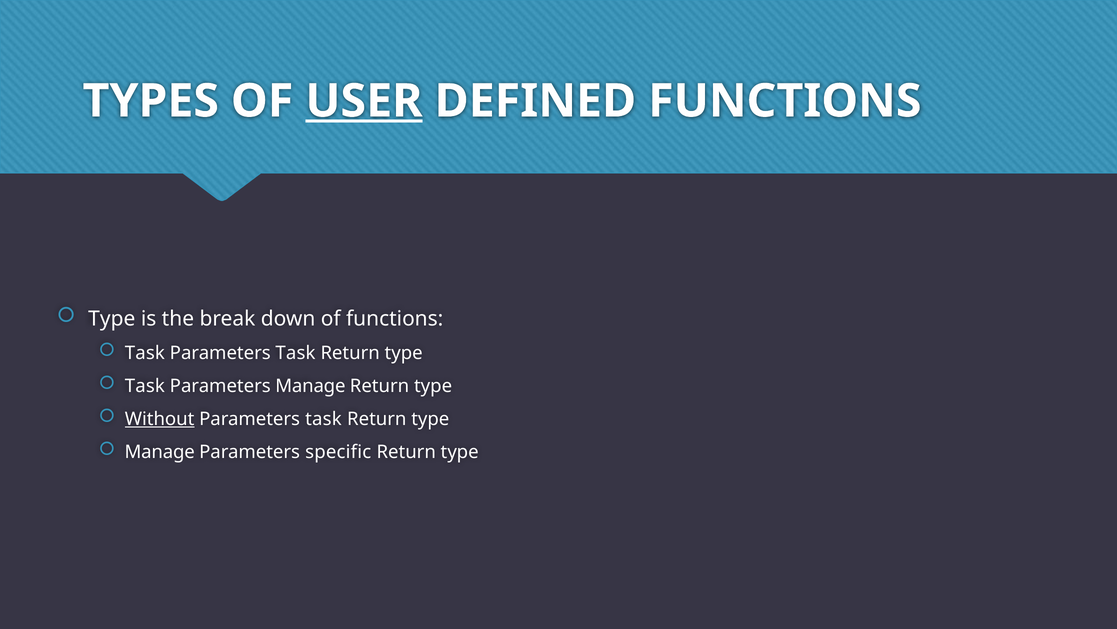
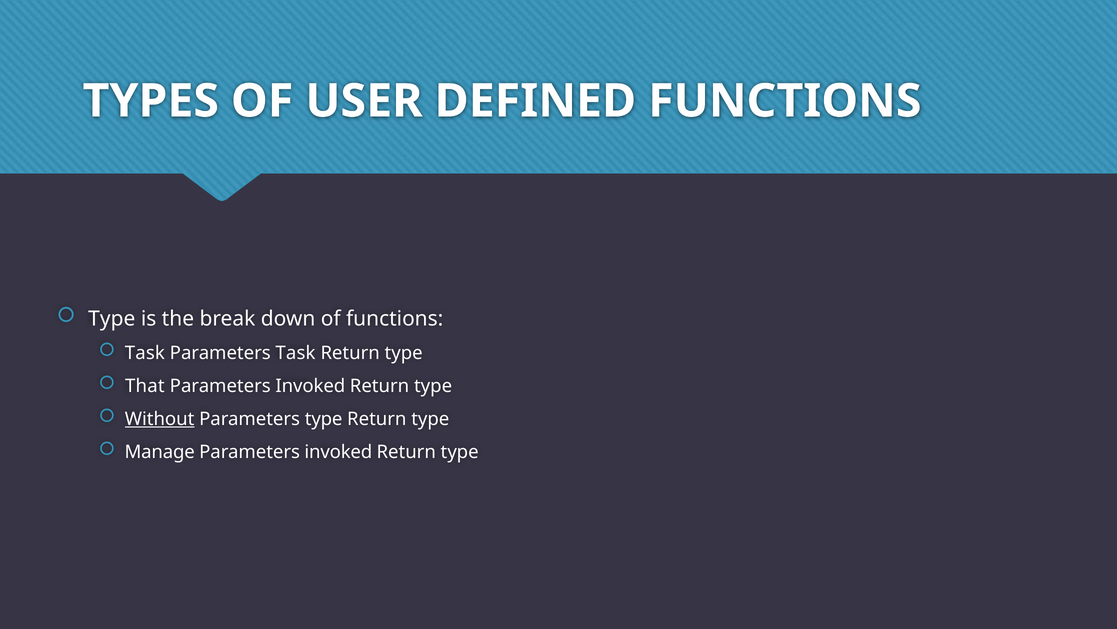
USER underline: present -> none
Task at (145, 386): Task -> That
Manage at (310, 386): Manage -> Invoked
task at (323, 419): task -> type
specific at (338, 452): specific -> invoked
